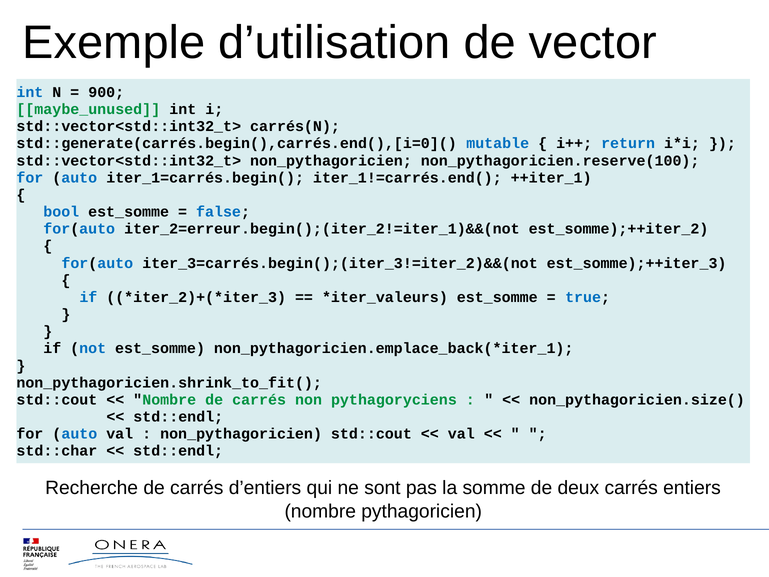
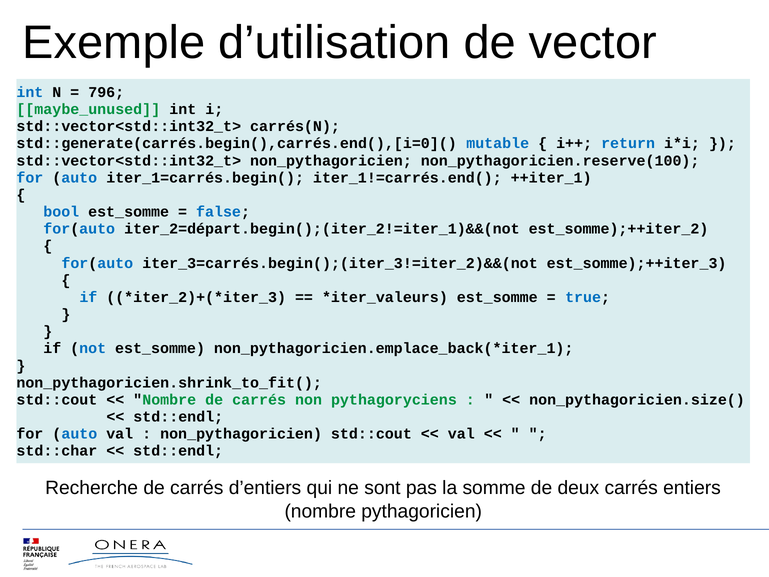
900: 900 -> 796
iter_2=erreur.begin();(iter_2!=iter_1)&&(not: iter_2=erreur.begin();(iter_2!=iter_1)&&(not -> iter_2=départ.begin();(iter_2!=iter_1)&&(not
